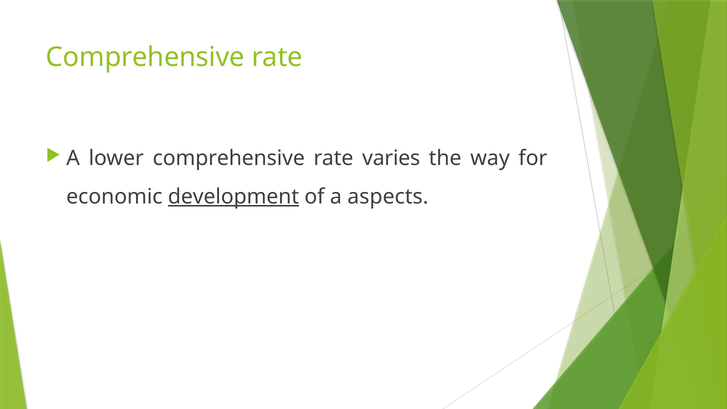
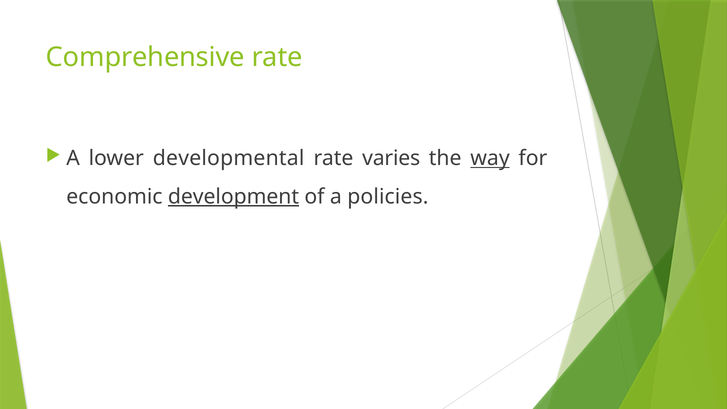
lower comprehensive: comprehensive -> developmental
way underline: none -> present
aspects: aspects -> policies
